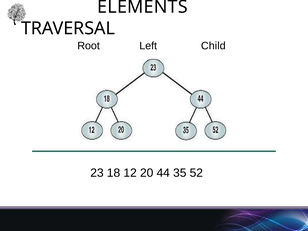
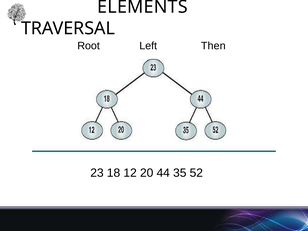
Child: Child -> Then
